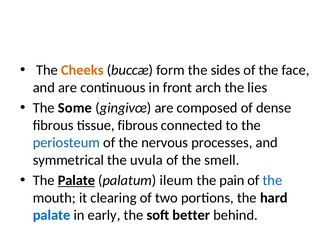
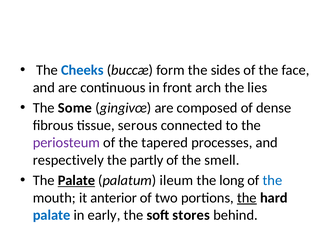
Cheeks colour: orange -> blue
tissue fibrous: fibrous -> serous
periosteum colour: blue -> purple
nervous: nervous -> tapered
symmetrical: symmetrical -> respectively
uvula: uvula -> partly
pain: pain -> long
clearing: clearing -> anterior
the at (247, 198) underline: none -> present
better: better -> stores
